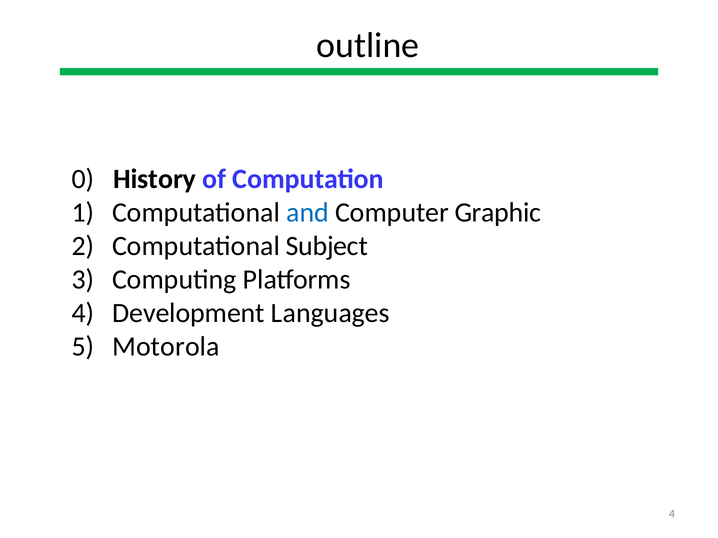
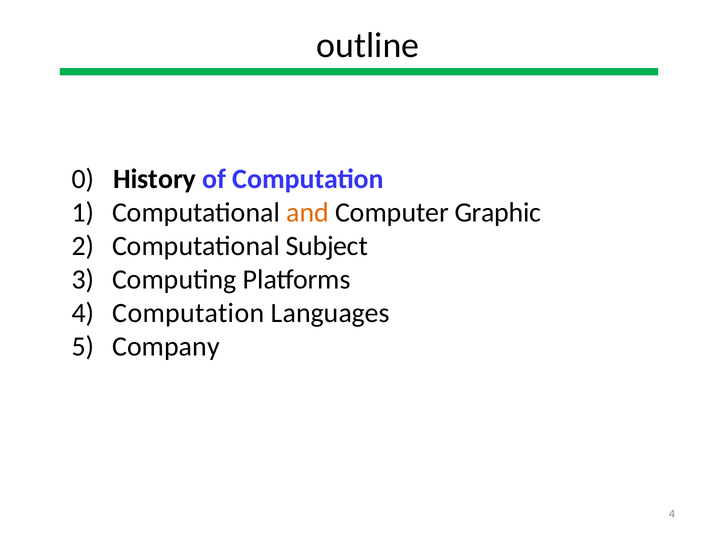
and colour: blue -> orange
4 Development: Development -> Computation
Motorola: Motorola -> Company
